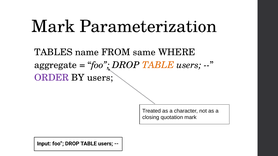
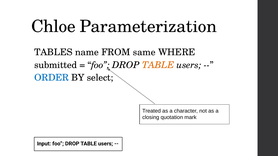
Mark at (53, 27): Mark -> Chloe
aggregate: aggregate -> submitted
ORDER colour: purple -> blue
BY users: users -> select
